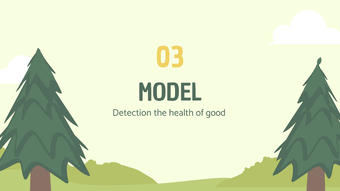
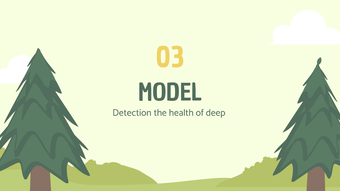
good: good -> deep
